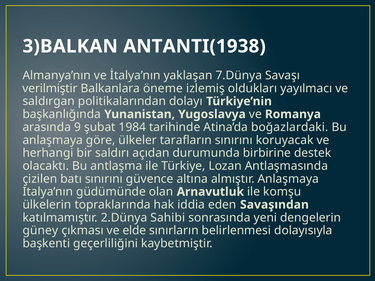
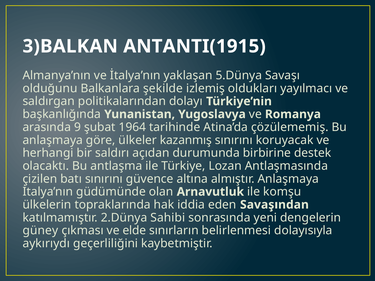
ANTANTI(1938: ANTANTI(1938 -> ANTANTI(1915
7.Dünya: 7.Dünya -> 5.Dünya
verilmiştir: verilmiştir -> olduğunu
öneme: öneme -> şekilde
1984: 1984 -> 1964
boğazlardaki: boğazlardaki -> çözülememiş
tarafların: tarafların -> kazanmış
başkenti: başkenti -> aykırıydı
